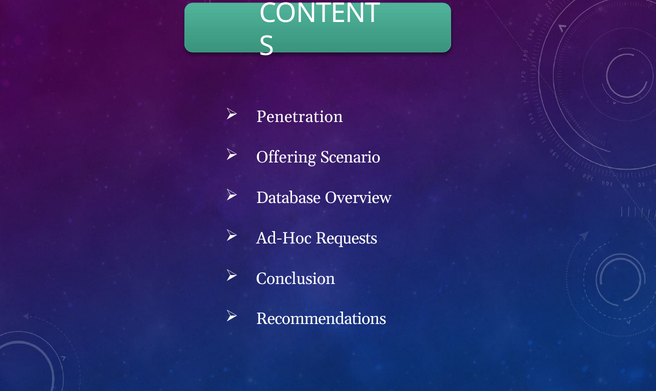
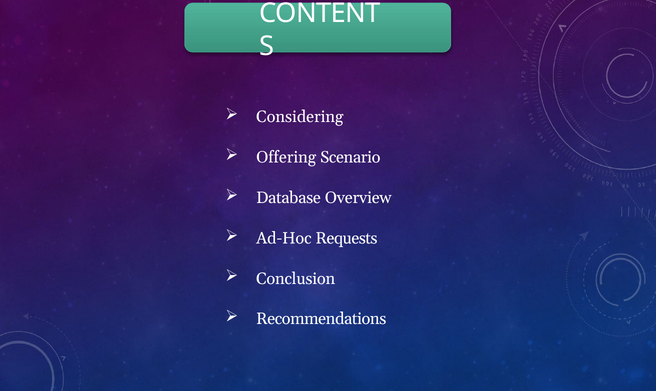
Penetration: Penetration -> Considering
